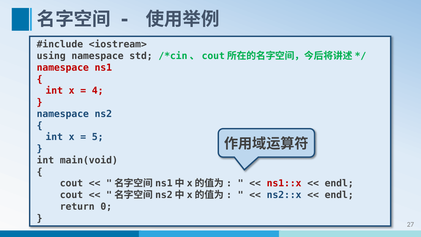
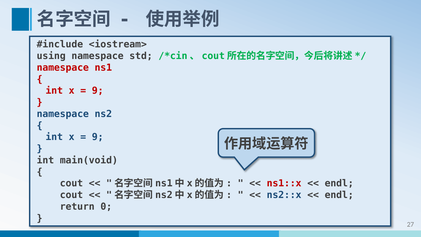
4 at (98, 91): 4 -> 9
5 at (98, 137): 5 -> 9
